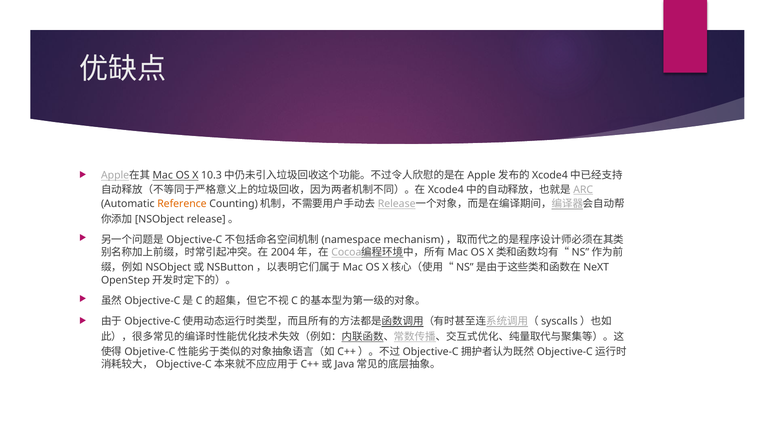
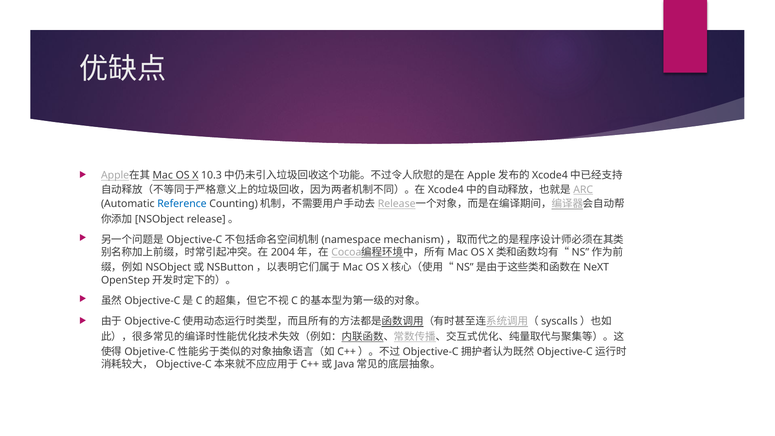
Reference colour: orange -> blue
